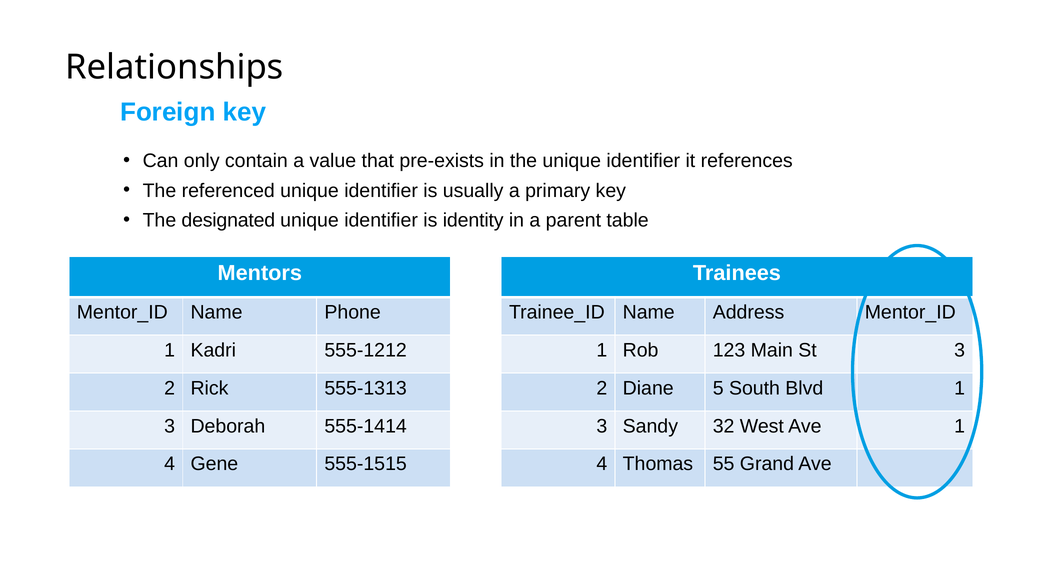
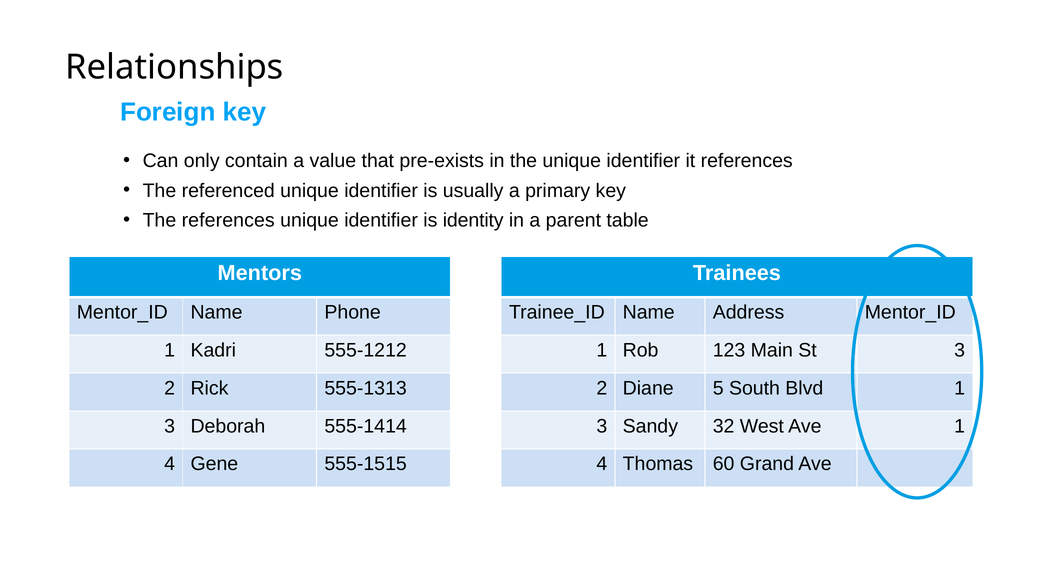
The designated: designated -> references
55: 55 -> 60
